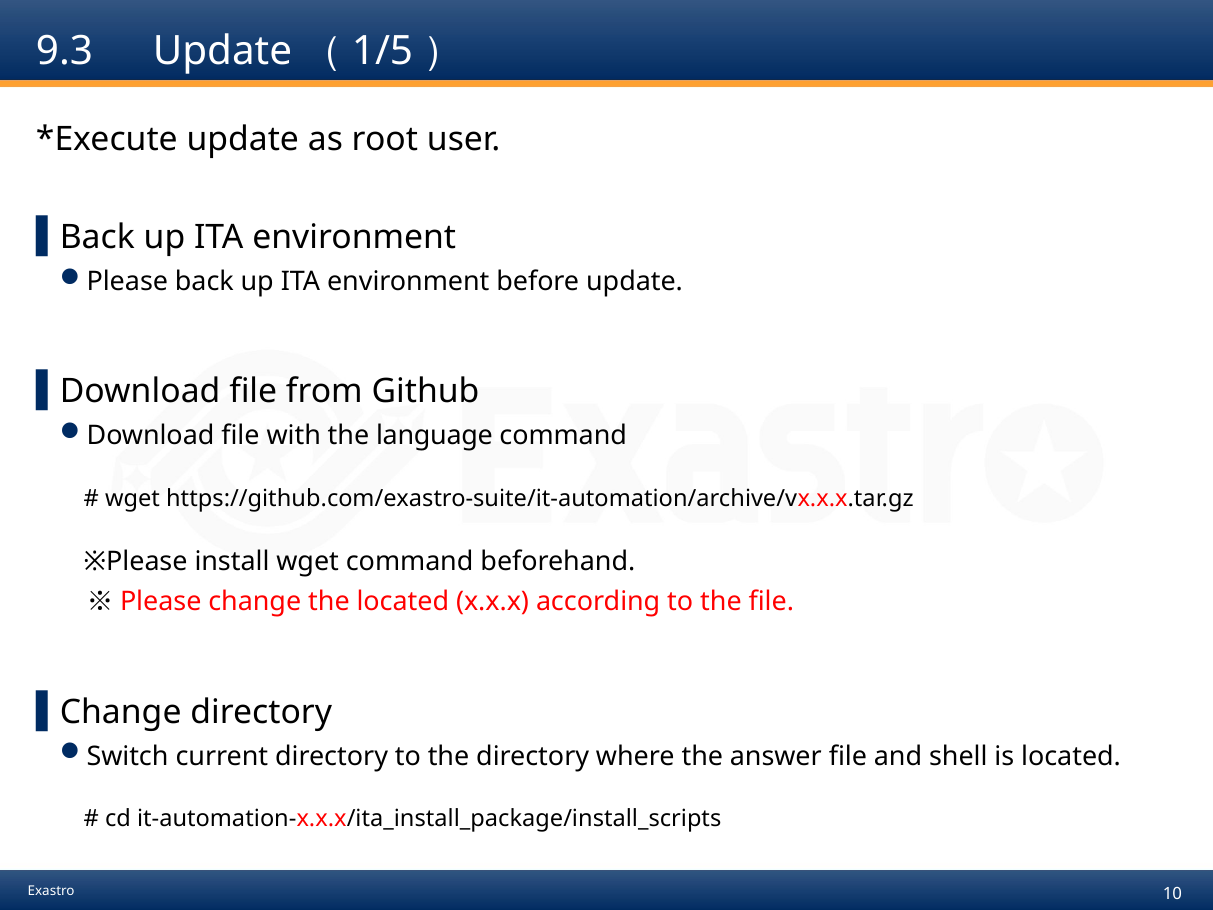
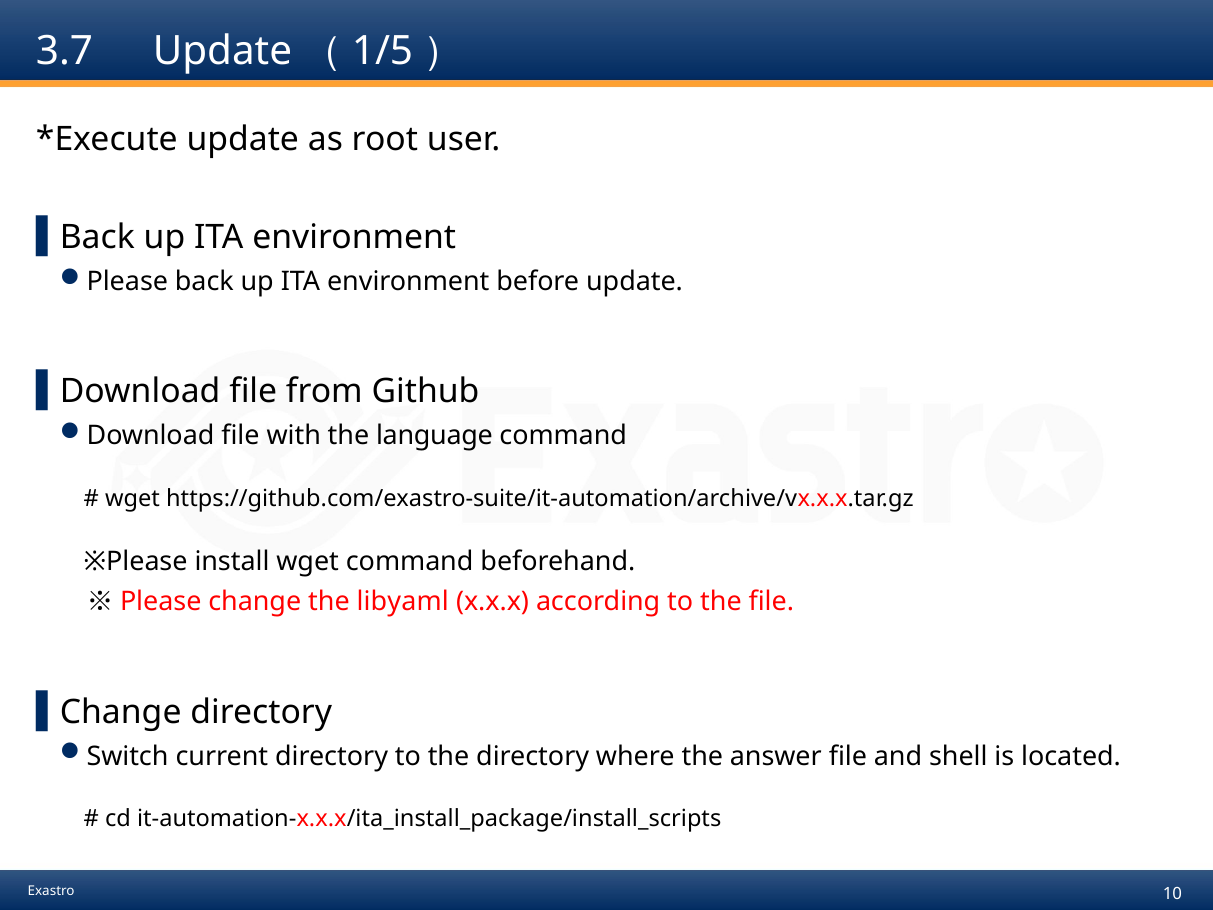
9.3: 9.3 -> 3.7
the located: located -> libyaml
